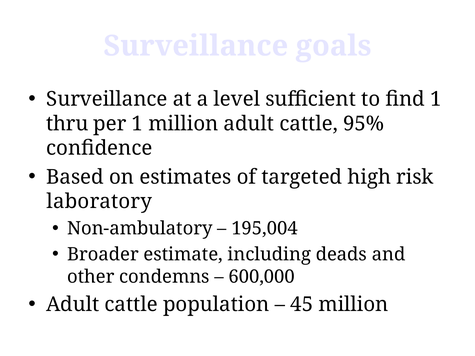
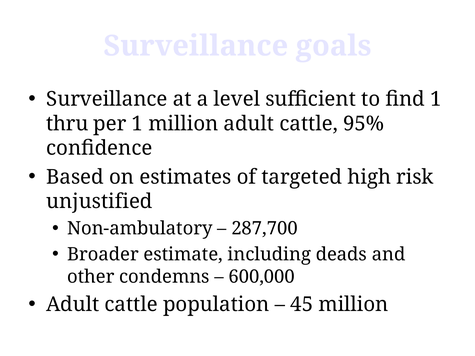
laboratory: laboratory -> unjustified
195,004: 195,004 -> 287,700
